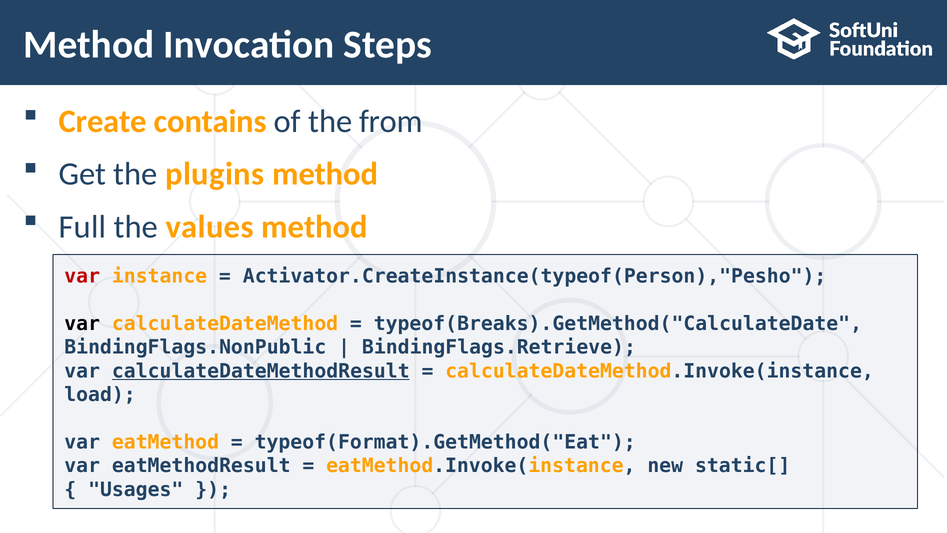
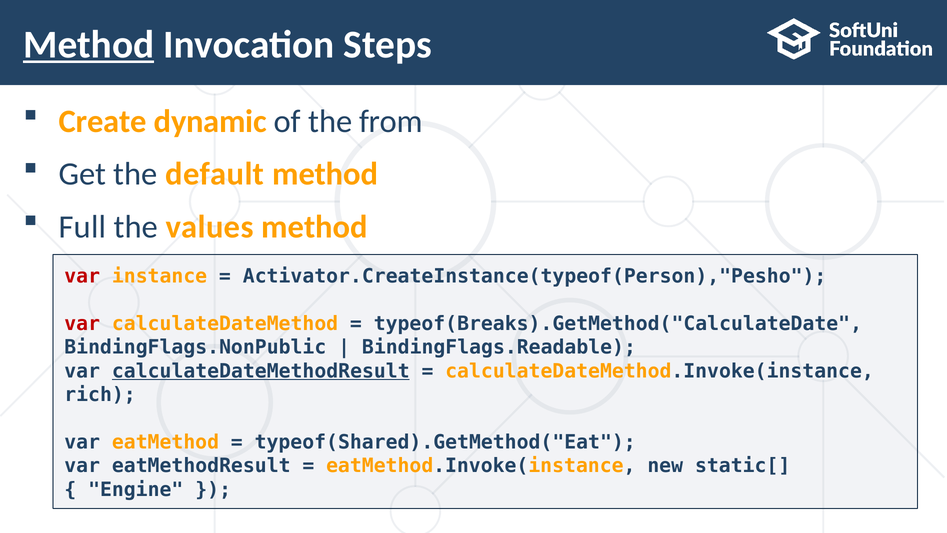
Method at (89, 45) underline: none -> present
contains: contains -> dynamic
plugins: plugins -> default
var at (82, 324) colour: black -> red
BindingFlags.Retrieve: BindingFlags.Retrieve -> BindingFlags.Readable
load: load -> rich
typeof(Format).GetMethod("Eat: typeof(Format).GetMethod("Eat -> typeof(Shared).GetMethod("Eat
Usages: Usages -> Engine
